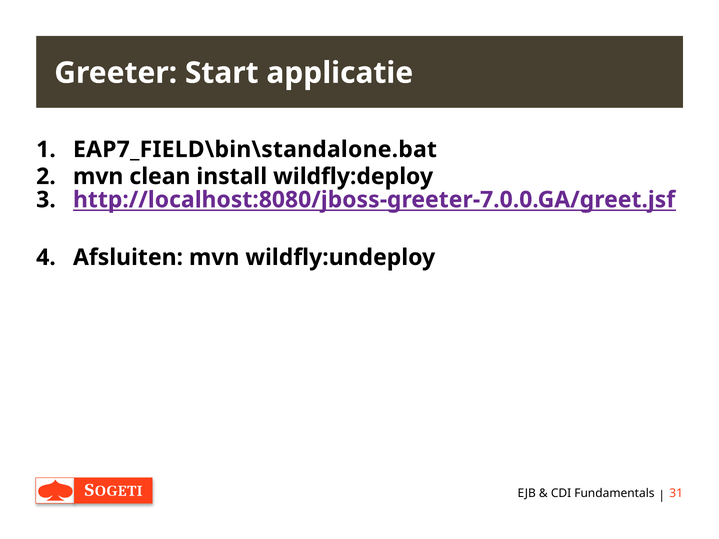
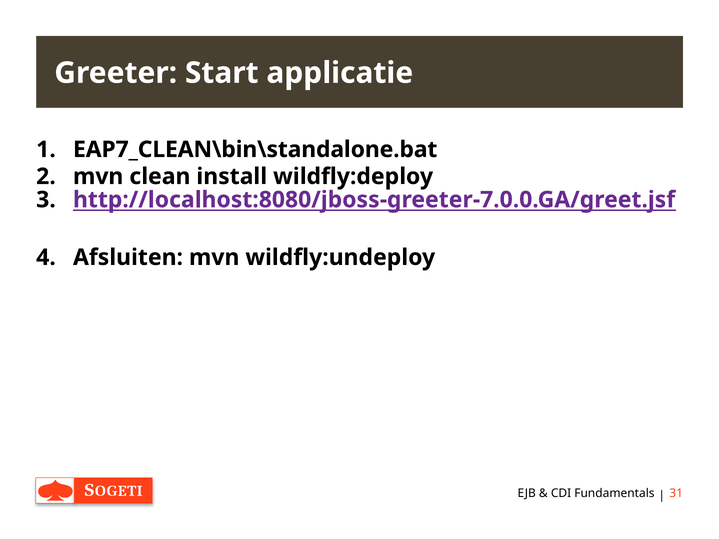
EAP7_FIELD\bin\standalone.bat: EAP7_FIELD\bin\standalone.bat -> EAP7_CLEAN\bin\standalone.bat
